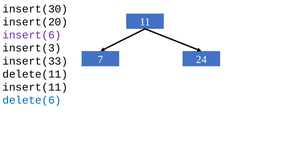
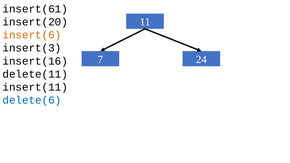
insert(30: insert(30 -> insert(61
insert(6 colour: purple -> orange
insert(33: insert(33 -> insert(16
